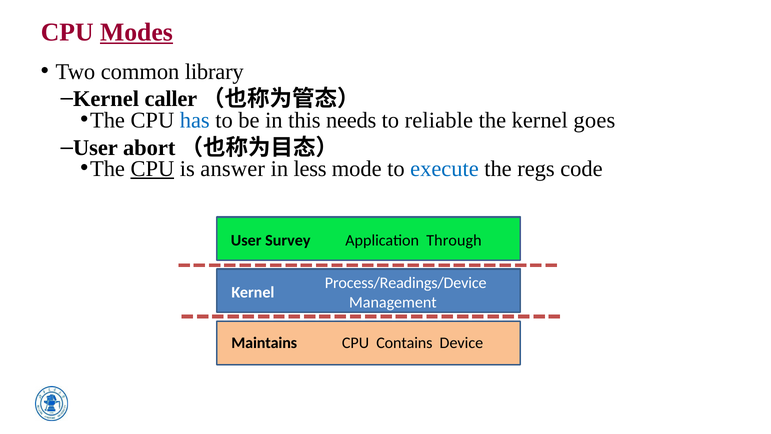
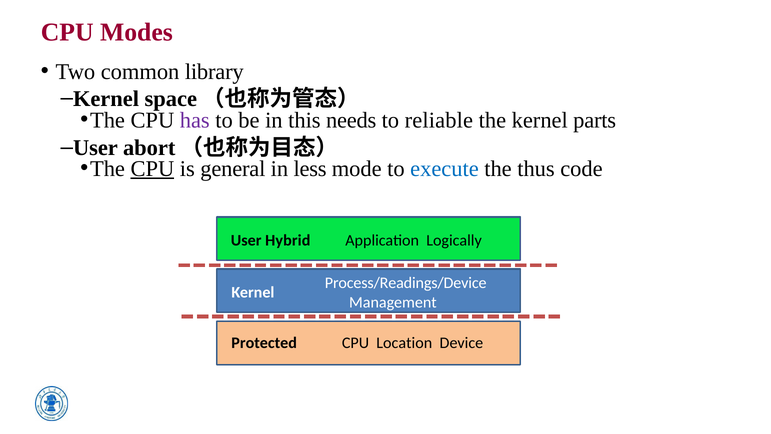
Modes underline: present -> none
caller: caller -> space
has colour: blue -> purple
goes: goes -> parts
answer: answer -> general
regs: regs -> thus
Survey: Survey -> Hybrid
Through: Through -> Logically
Maintains: Maintains -> Protected
Contains: Contains -> Location
